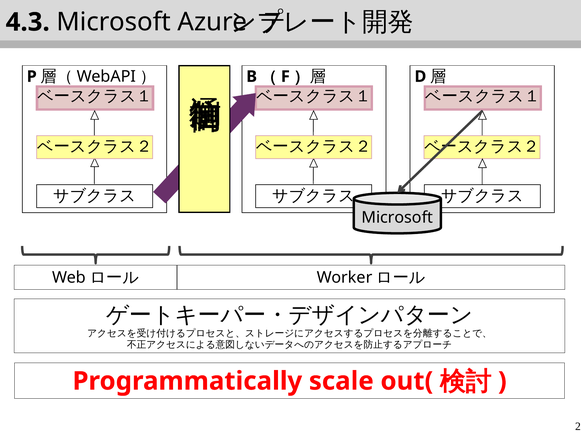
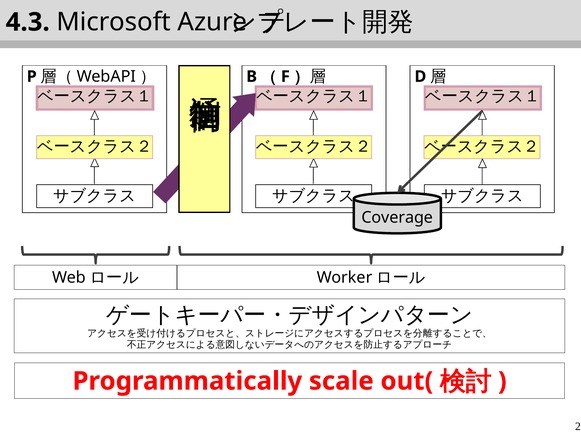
Microsoft at (397, 218): Microsoft -> Coverage
